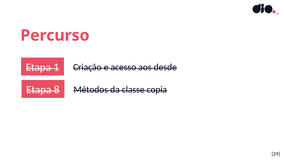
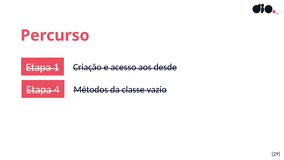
8: 8 -> 4
copia: copia -> vazio
